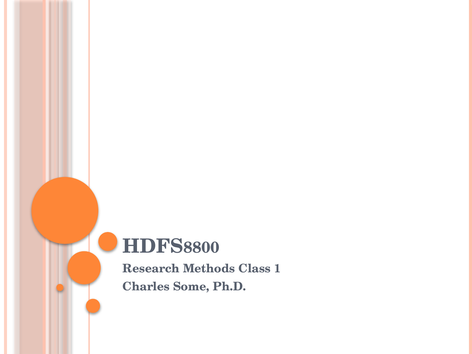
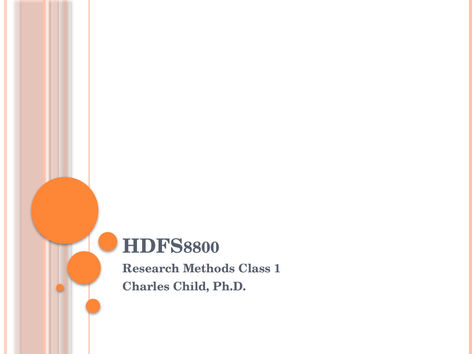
Some: Some -> Child
